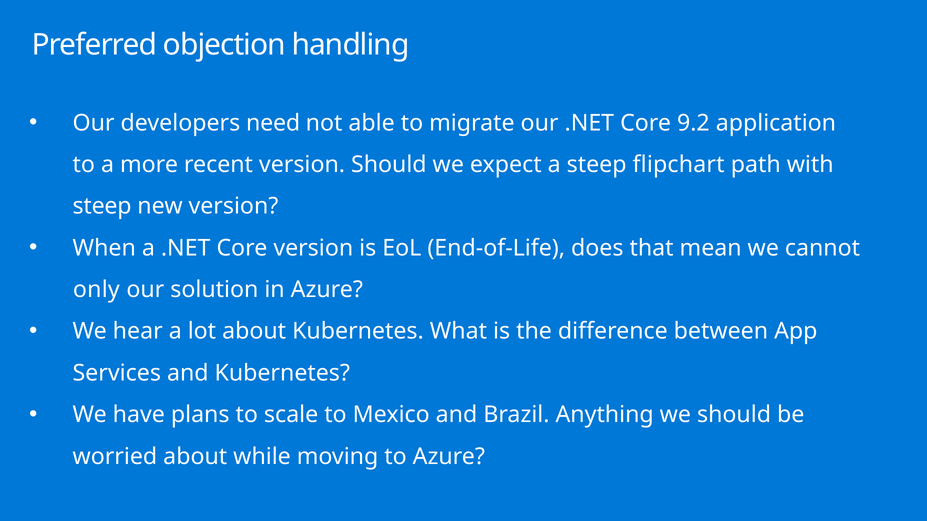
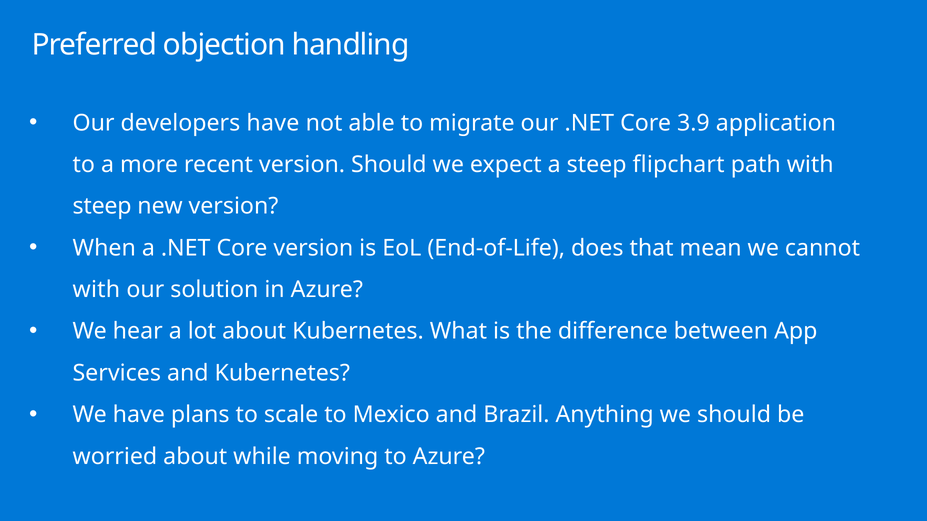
developers need: need -> have
9.2: 9.2 -> 3.9
only at (96, 290): only -> with
